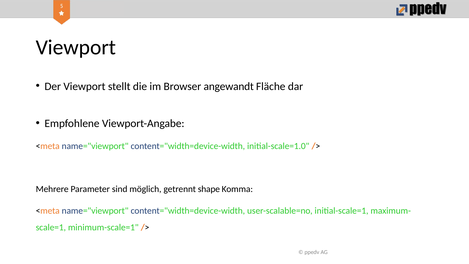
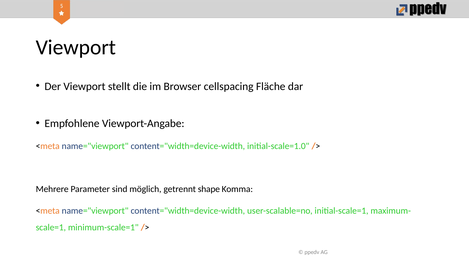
angewandt: angewandt -> cellspacing
